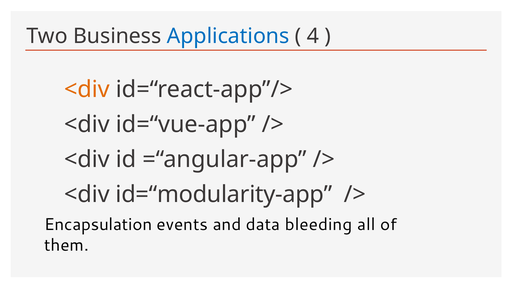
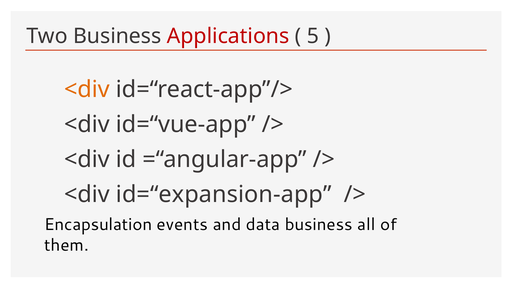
Applications colour: blue -> red
4: 4 -> 5
id=“modularity-app: id=“modularity-app -> id=“expansion-app
data bleeding: bleeding -> business
